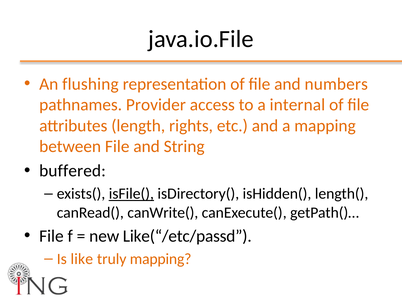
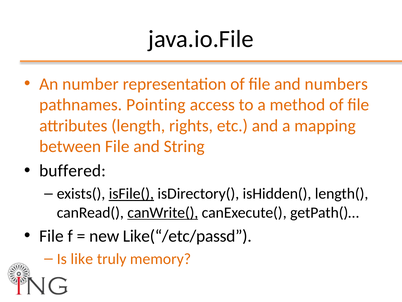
flushing: flushing -> number
Provider: Provider -> Pointing
internal: internal -> method
canWrite( underline: none -> present
truly mapping: mapping -> memory
